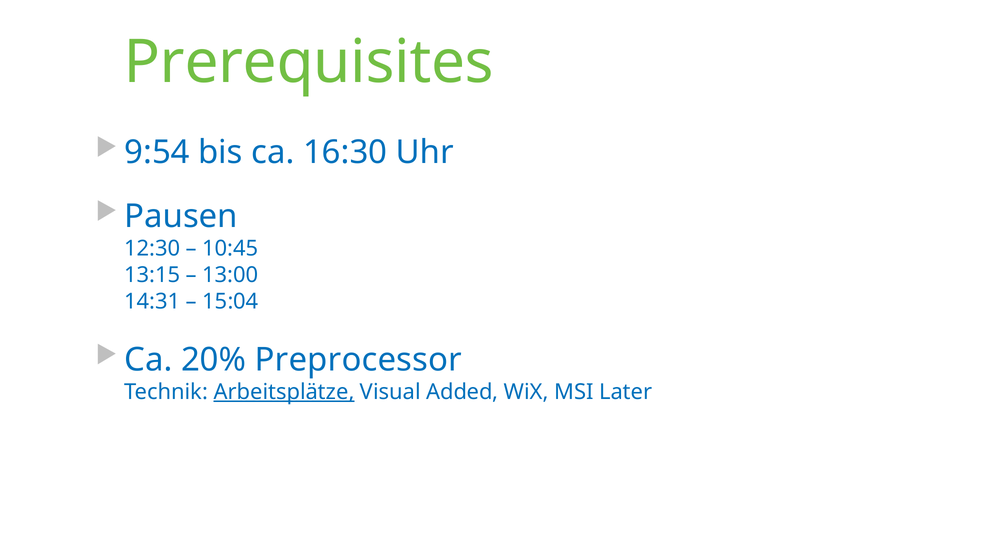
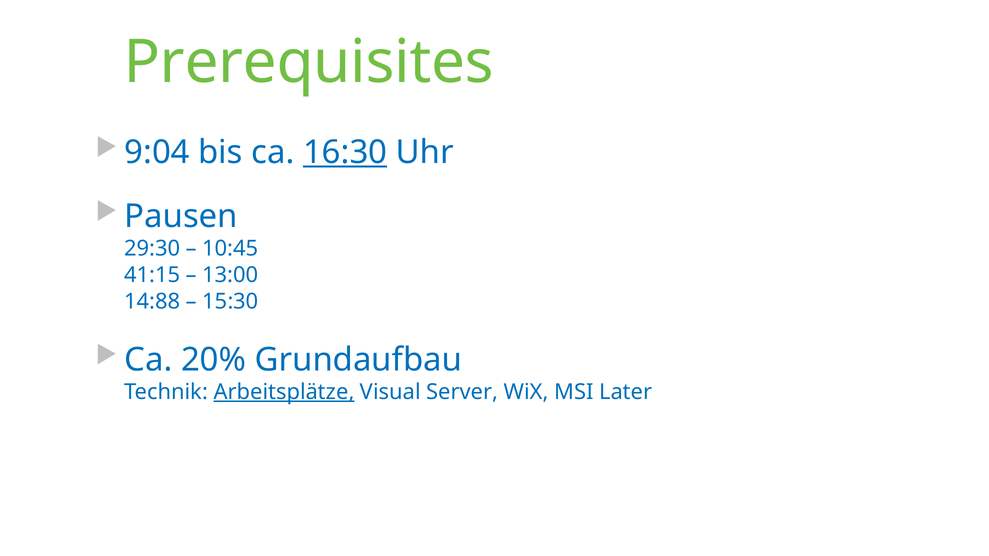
9:54: 9:54 -> 9:04
16:30 underline: none -> present
12:30: 12:30 -> 29:30
13:15: 13:15 -> 41:15
14:31: 14:31 -> 14:88
15:04: 15:04 -> 15:30
Preprocessor: Preprocessor -> Grundaufbau
Added: Added -> Server
